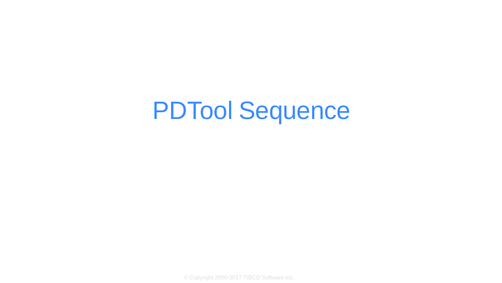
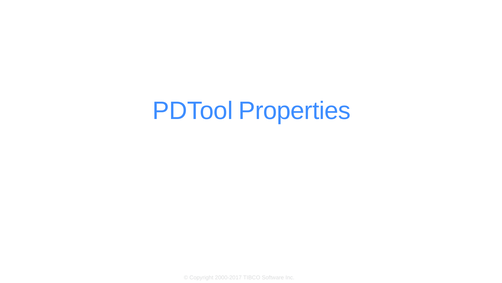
Sequence: Sequence -> Properties
